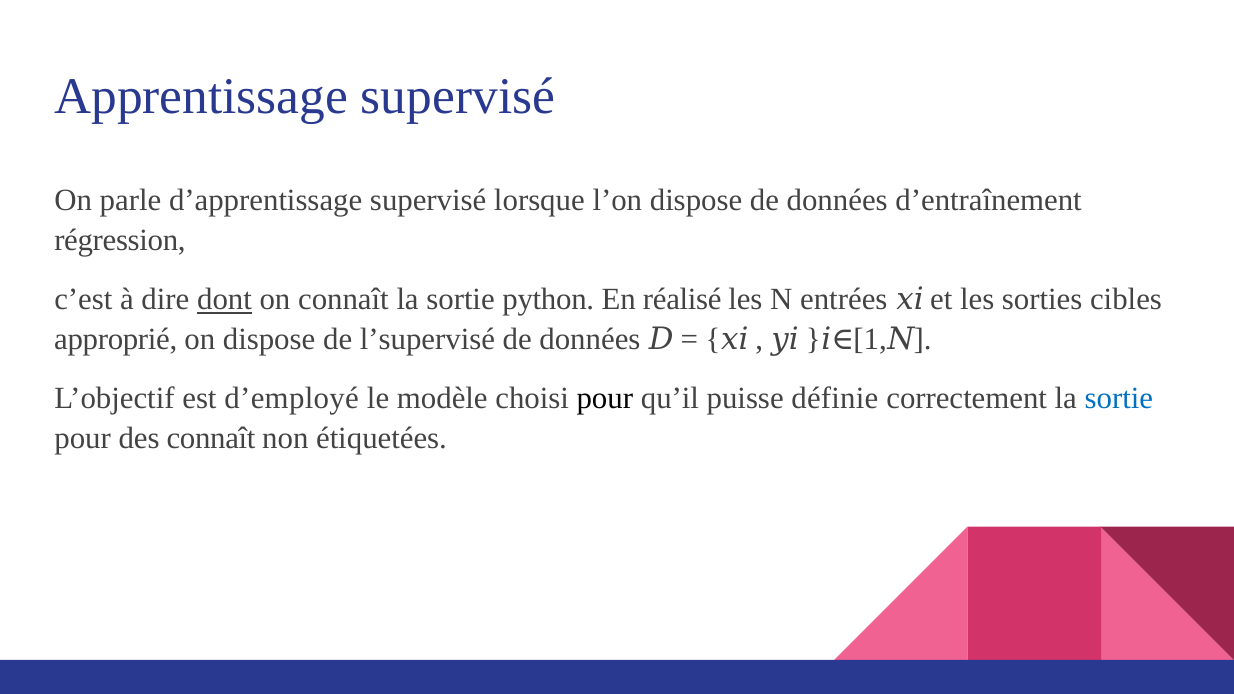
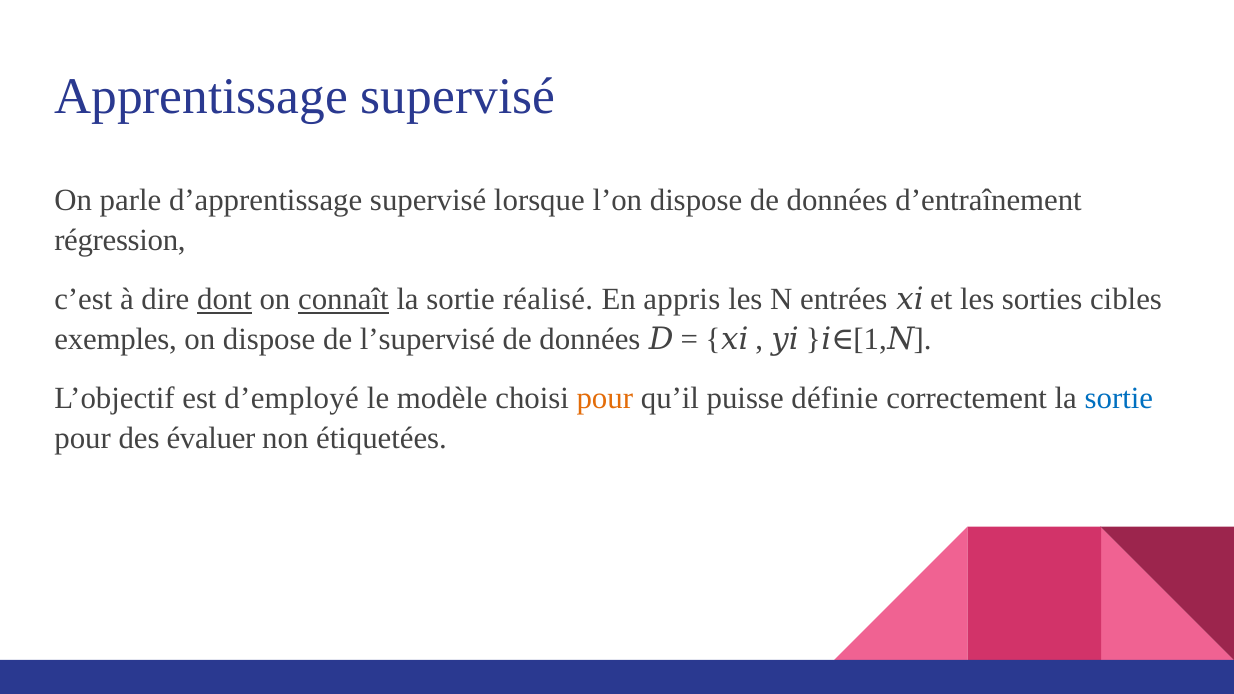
connaît at (343, 300) underline: none -> present
python: python -> réalisé
réalisé: réalisé -> appris
approprié: approprié -> exemples
pour at (605, 399) colour: black -> orange
des connaît: connaît -> évaluer
